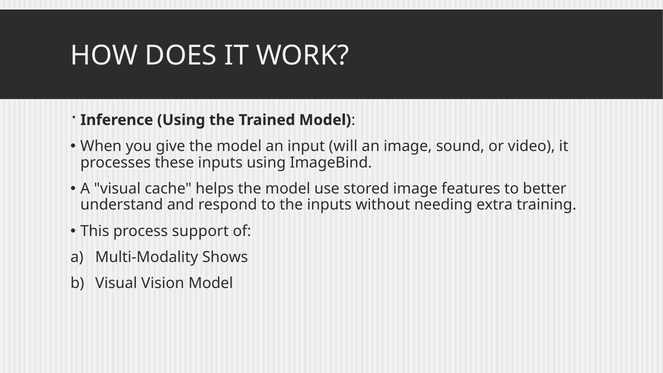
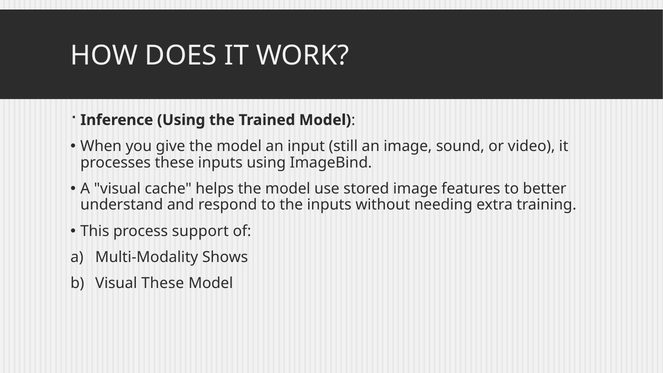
will: will -> still
Visual Vision: Vision -> These
